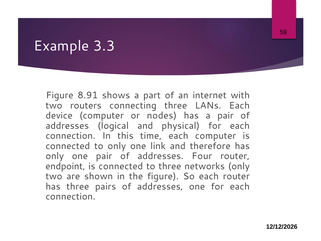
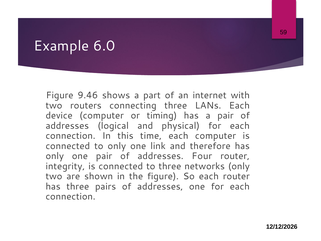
3.3: 3.3 -> 6.0
8.91: 8.91 -> 9.46
nodes: nodes -> timing
endpoint: endpoint -> integrity
